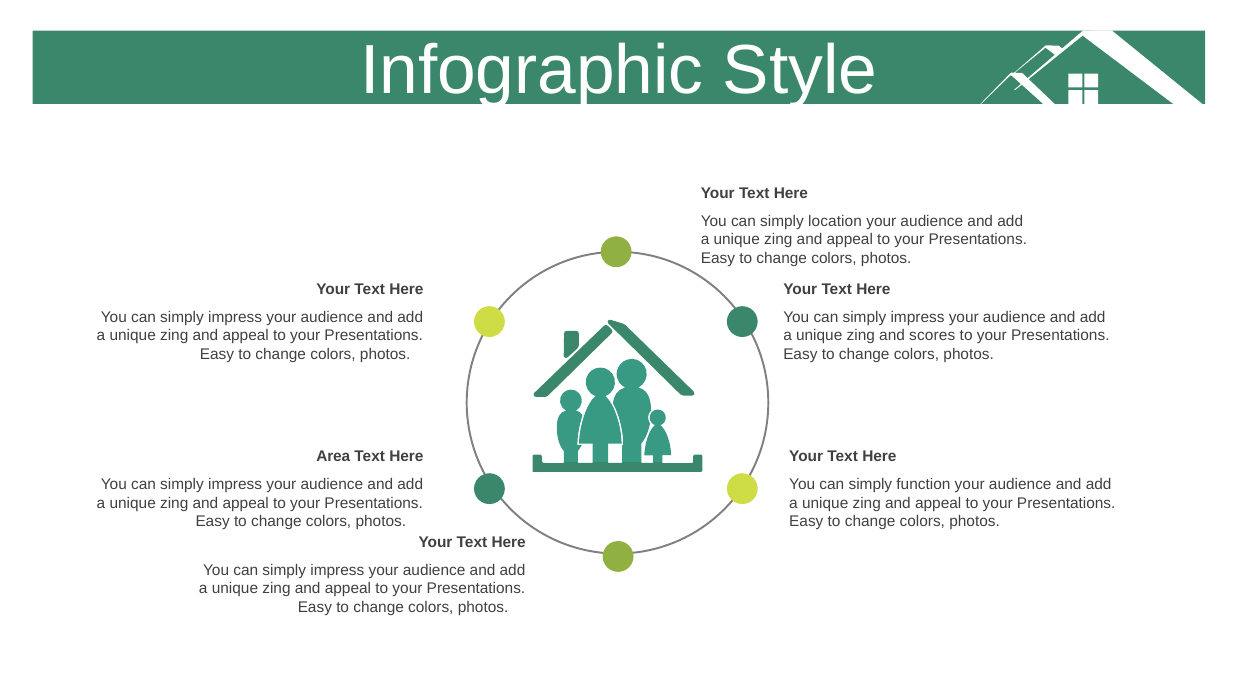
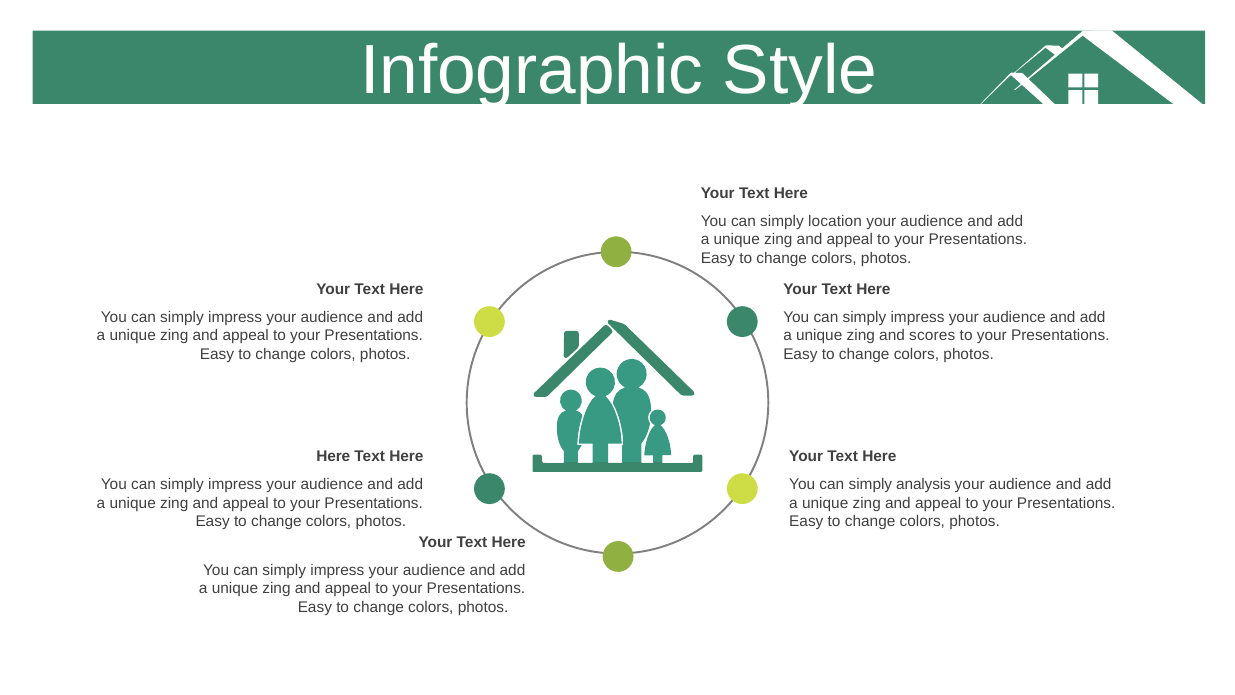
Area at (333, 457): Area -> Here
function: function -> analysis
